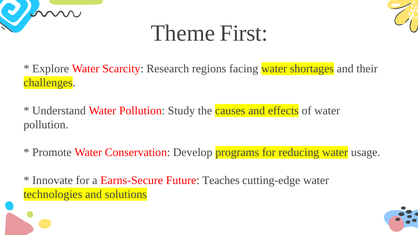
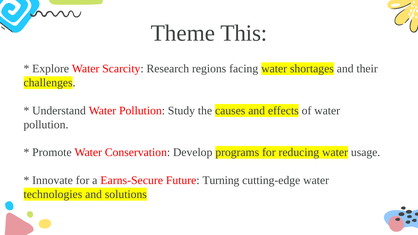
First: First -> This
Teaches: Teaches -> Turning
